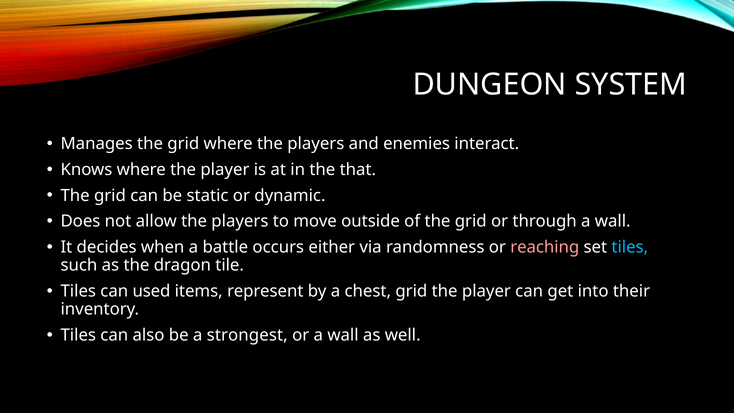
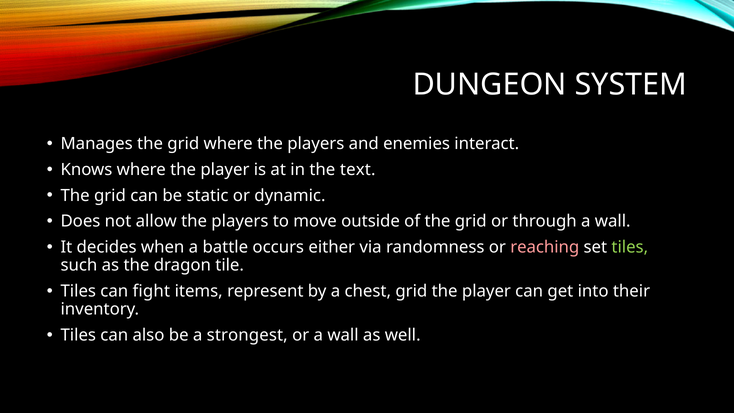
that: that -> text
tiles at (630, 247) colour: light blue -> light green
used: used -> fight
